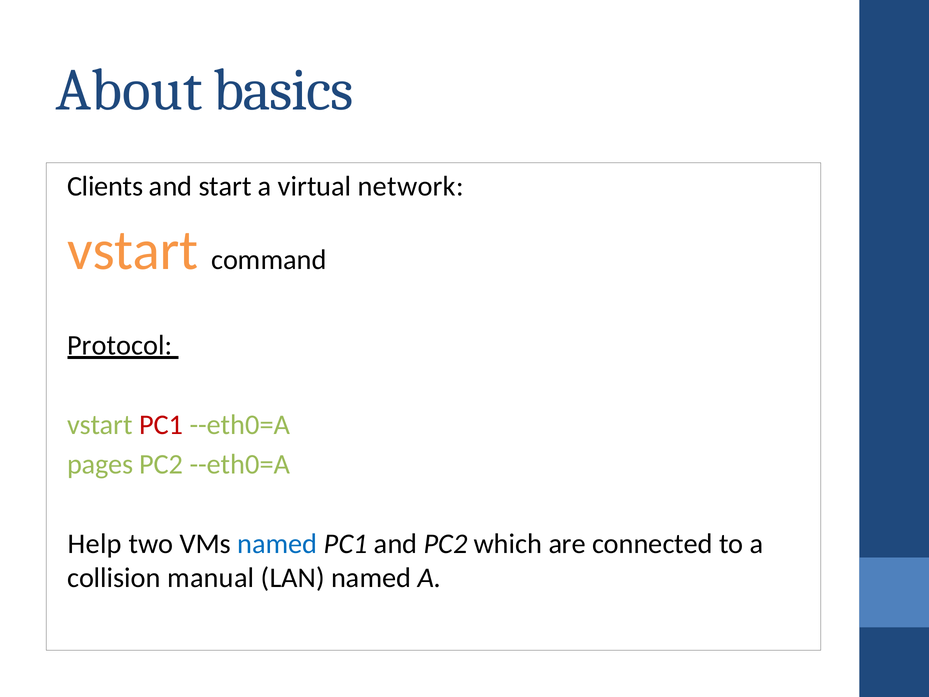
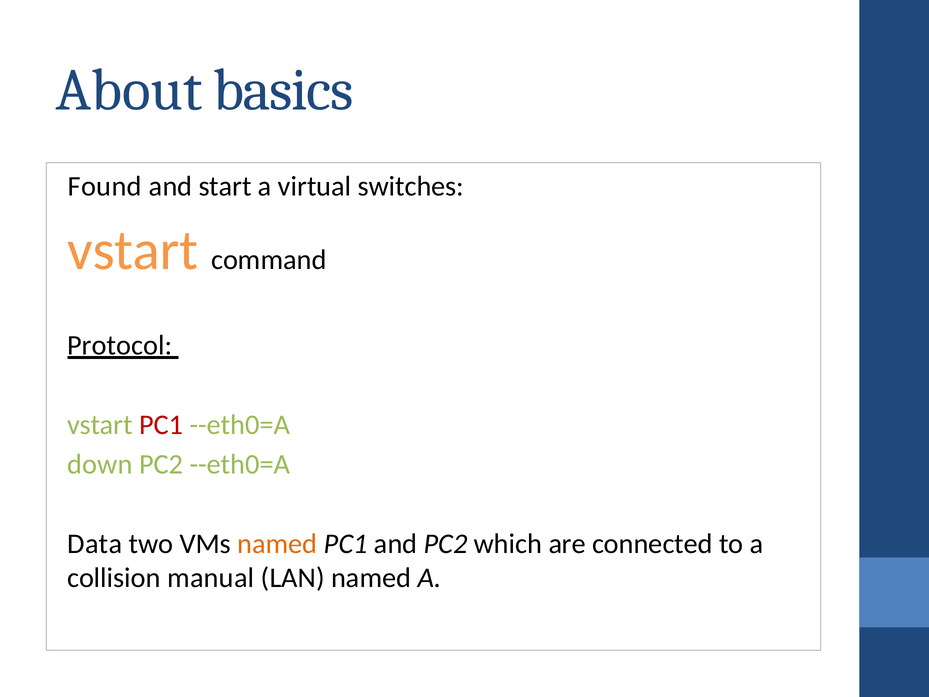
Clients: Clients -> Found
network: network -> switches
pages: pages -> down
Help: Help -> Data
named at (277, 544) colour: blue -> orange
